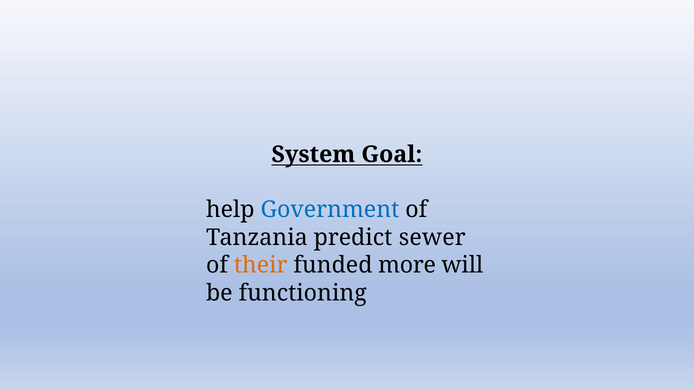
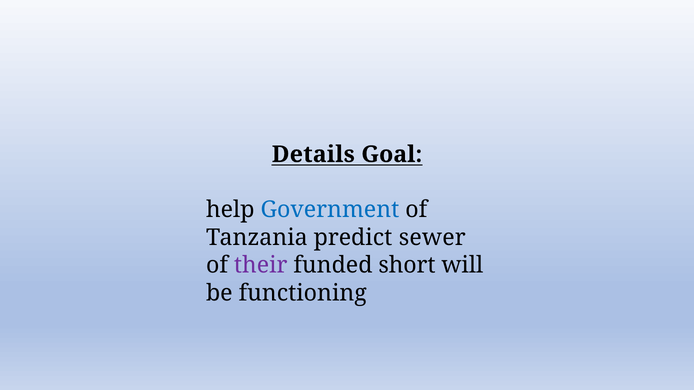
System: System -> Details
their colour: orange -> purple
more: more -> short
